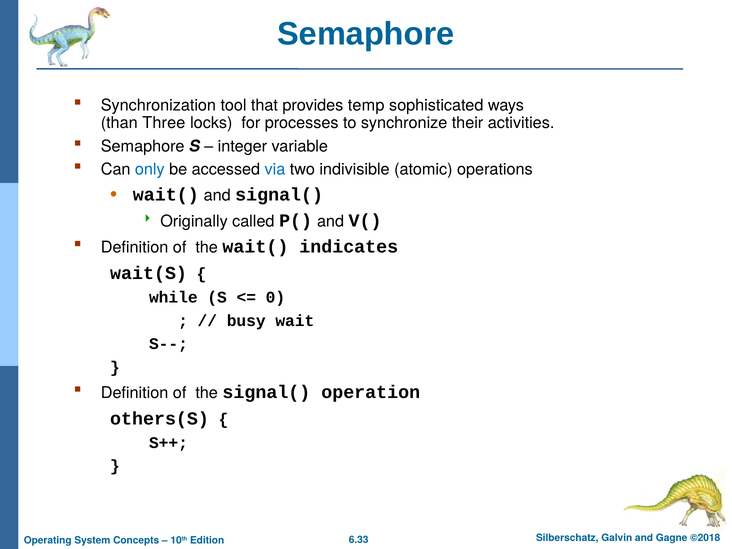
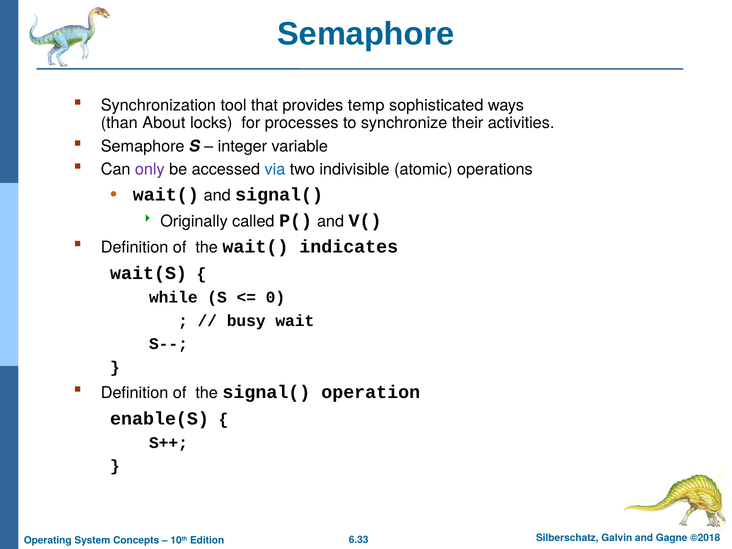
Three: Three -> About
only colour: blue -> purple
others(S: others(S -> enable(S
